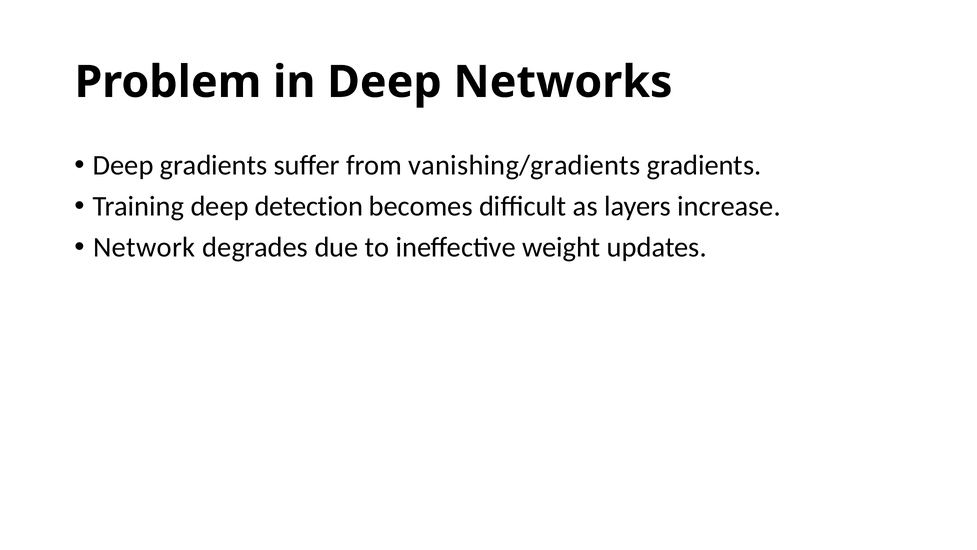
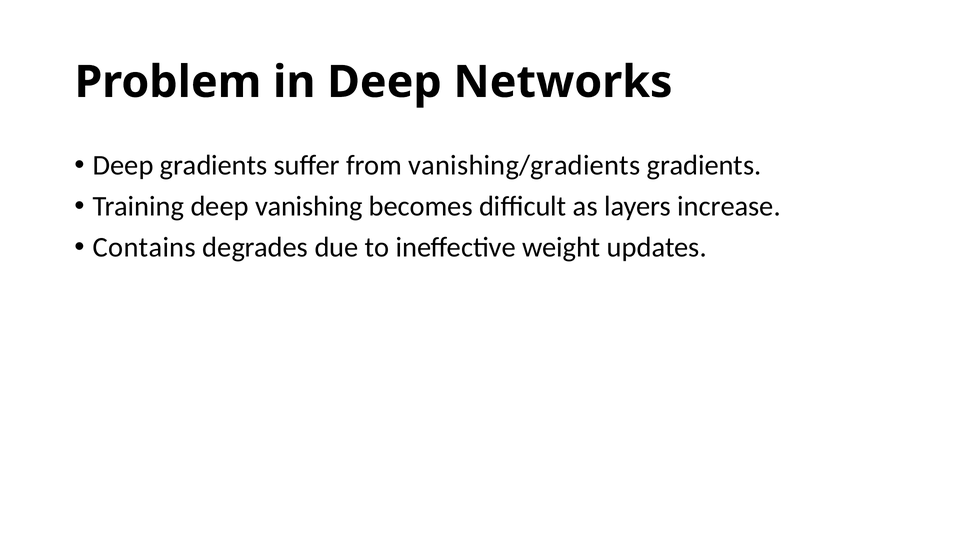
detection: detection -> vanishing
Network: Network -> Contains
